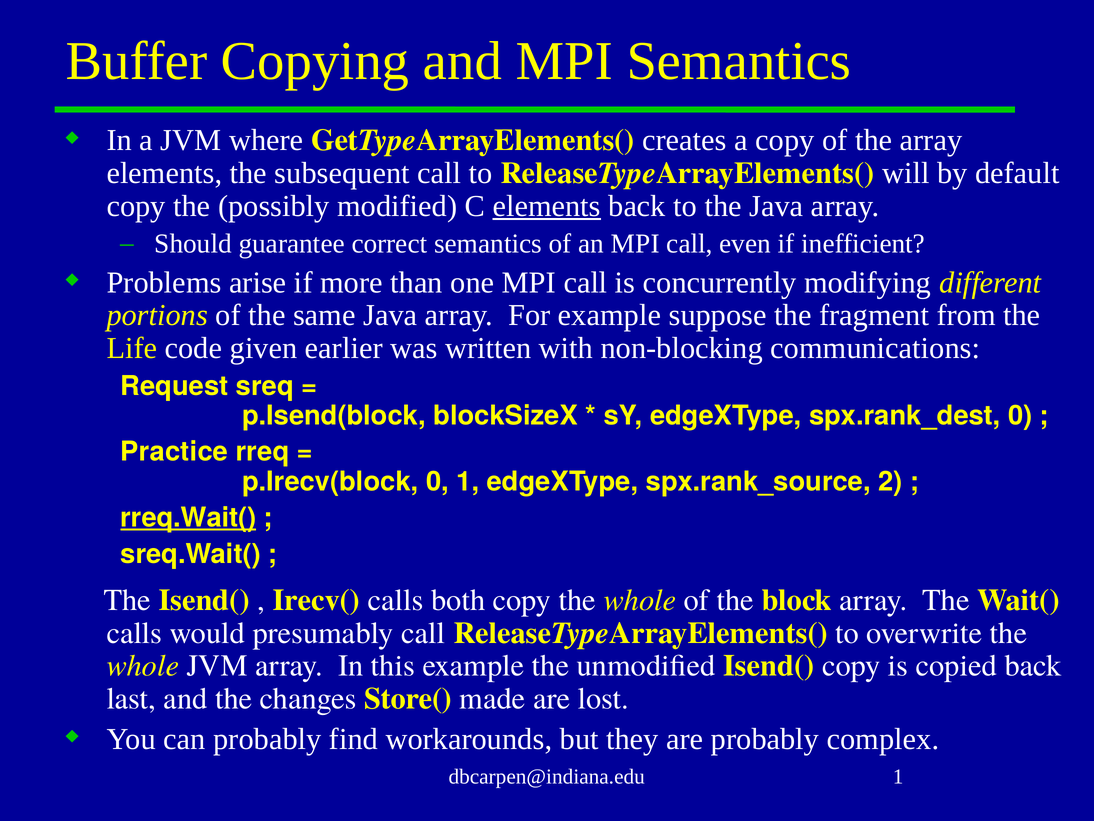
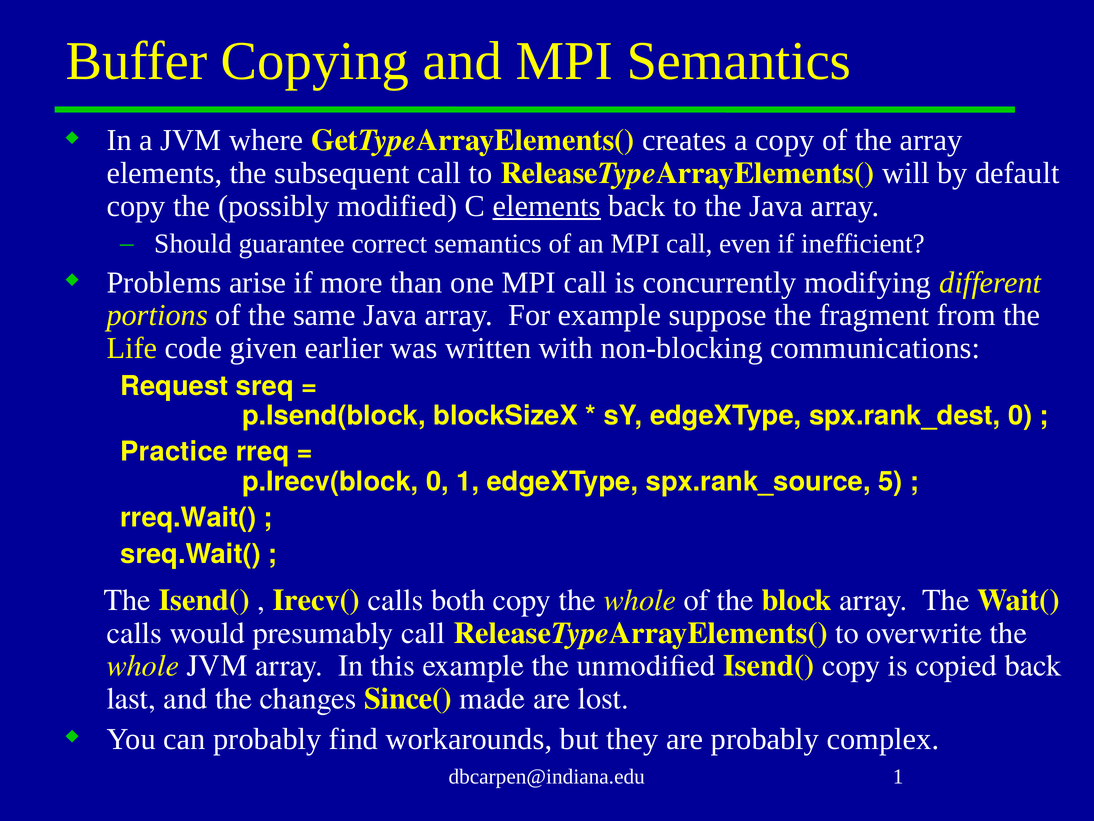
2: 2 -> 5
rreq.Wait( underline: present -> none
Store(: Store( -> Since(
